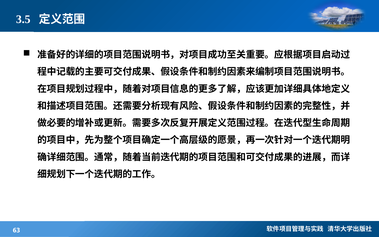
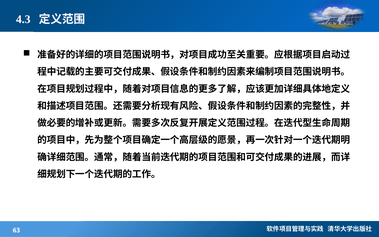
3.5: 3.5 -> 4.3
